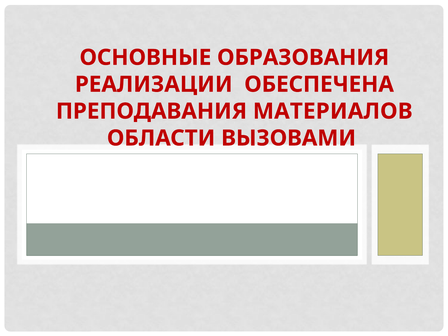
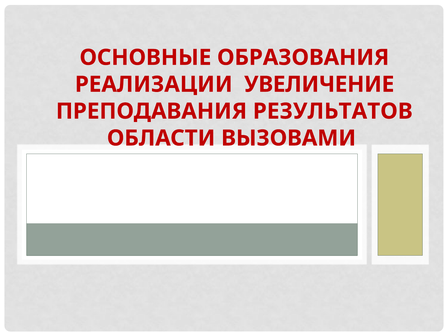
ОБЕСПЕЧЕНА: ОБЕСПЕЧЕНА -> УВЕЛИЧЕНИЕ
МАТЕРИАЛОВ: МАТЕРИАЛОВ -> РЕЗУЛЬТАТОВ
